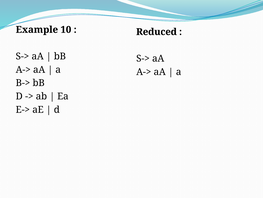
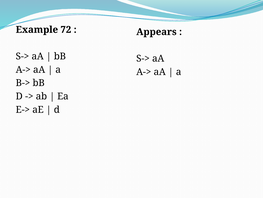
10: 10 -> 72
Reduced: Reduced -> Appears
